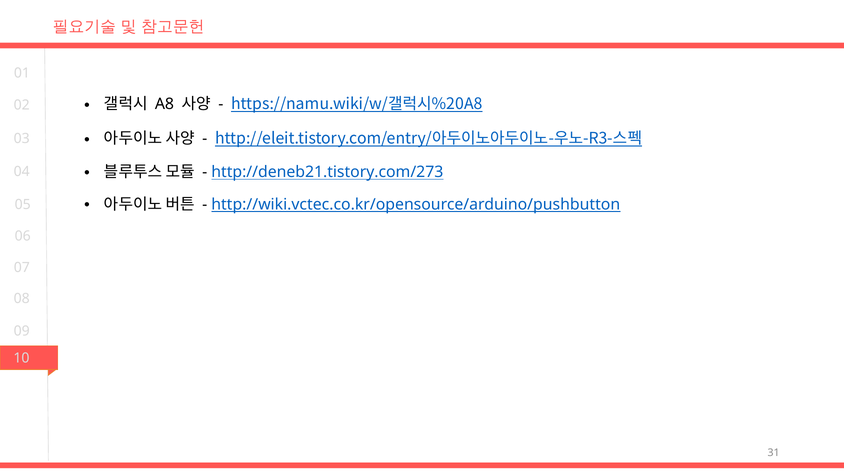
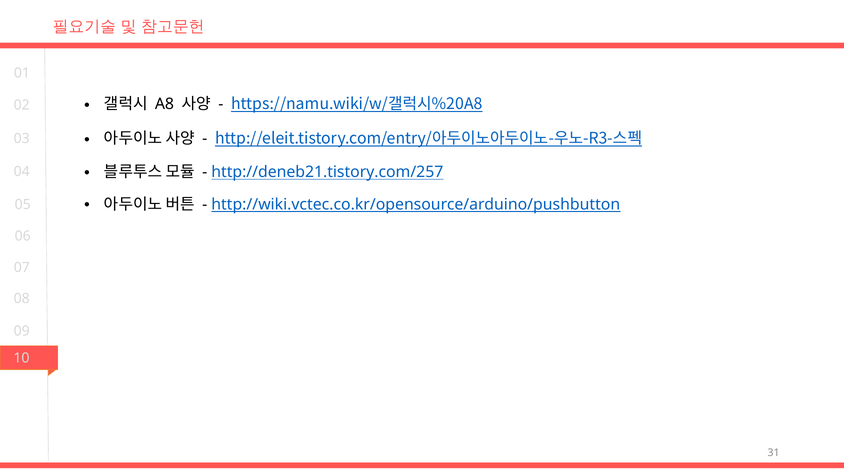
http://deneb21.tistory.com/273: http://deneb21.tistory.com/273 -> http://deneb21.tistory.com/257
